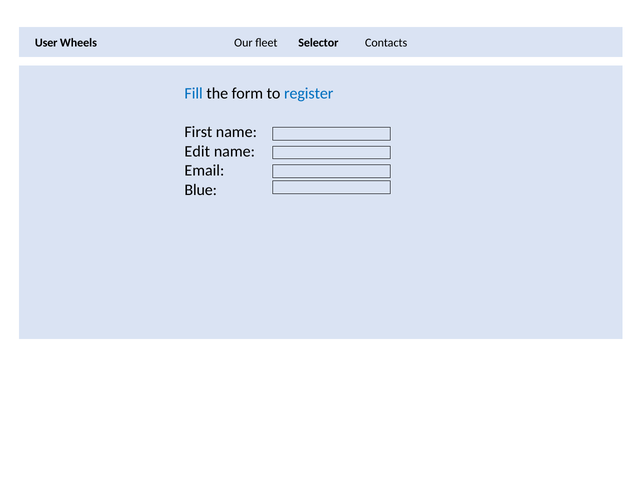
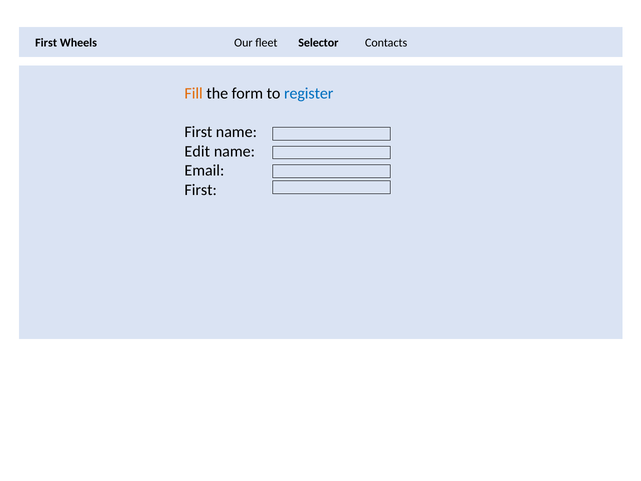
User at (46, 43): User -> First
Fill colour: blue -> orange
Blue at (201, 190): Blue -> First
